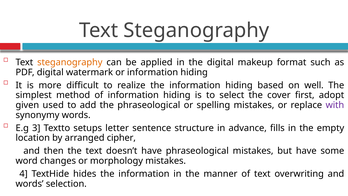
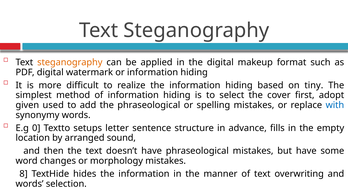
well: well -> tiny
with colour: purple -> blue
3: 3 -> 0
cipher: cipher -> sound
4: 4 -> 8
